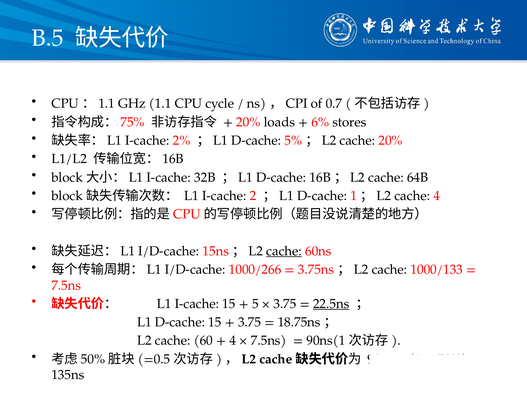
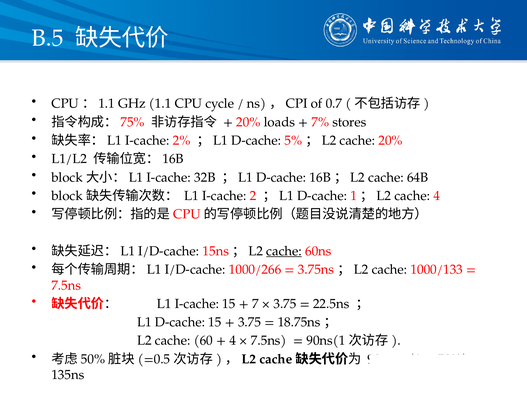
6%: 6% -> 7%
5: 5 -> 7
22.5ns underline: present -> none
